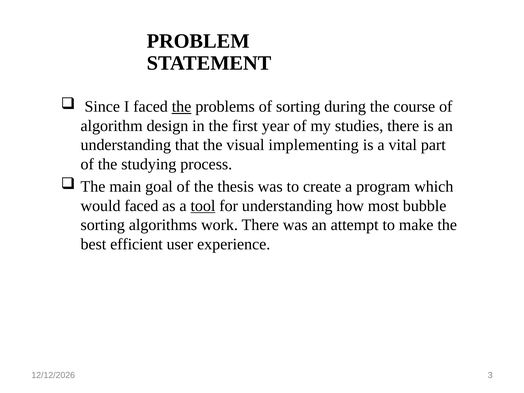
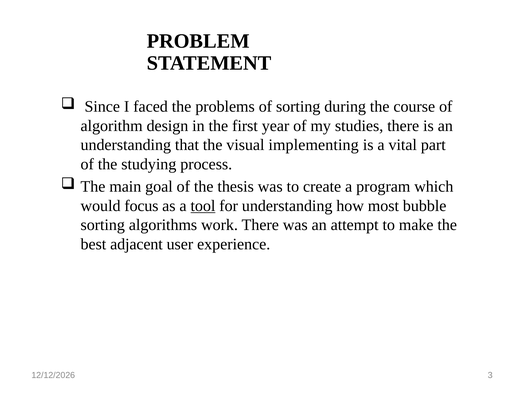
the at (182, 107) underline: present -> none
would faced: faced -> focus
efficient: efficient -> adjacent
